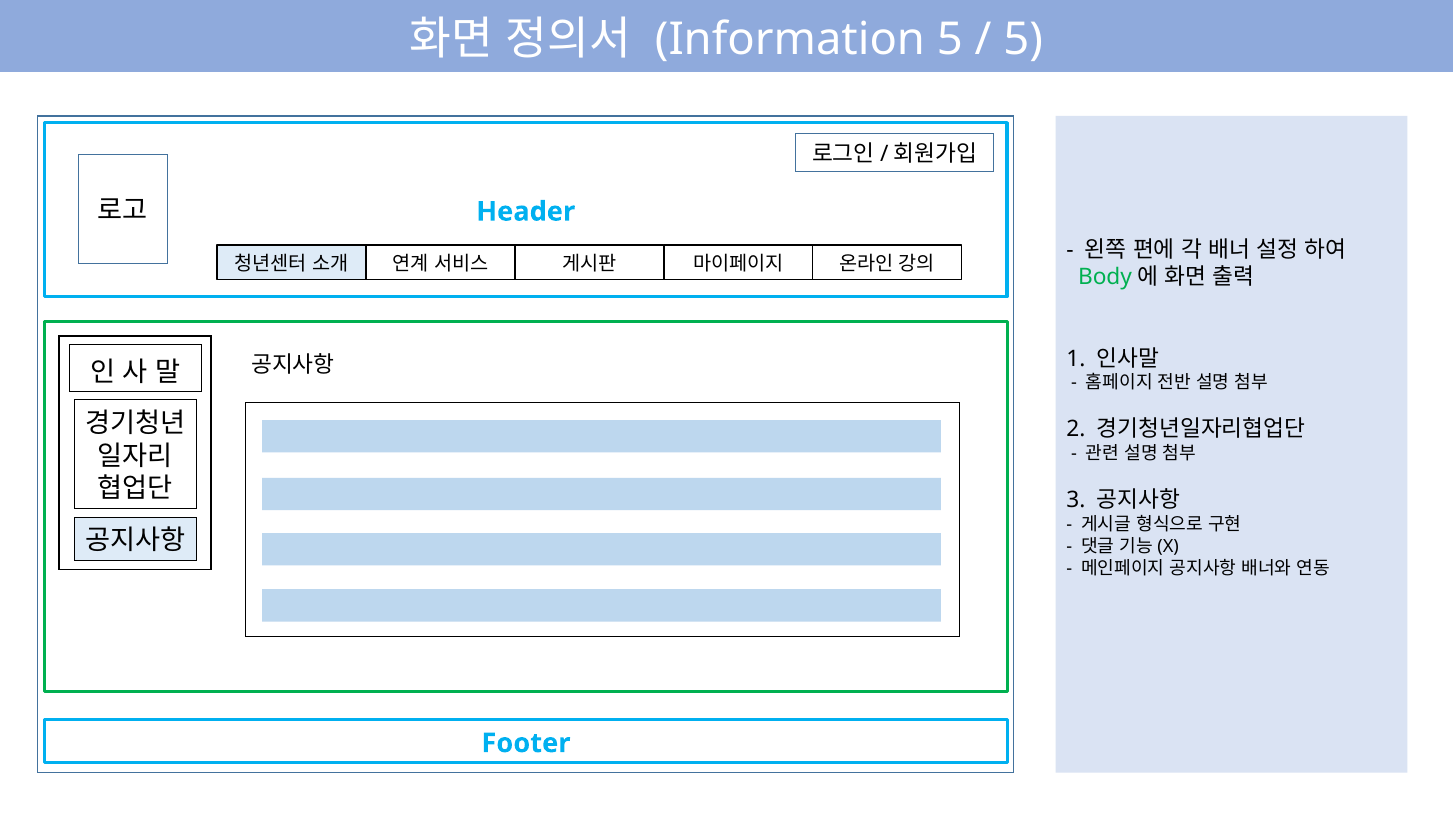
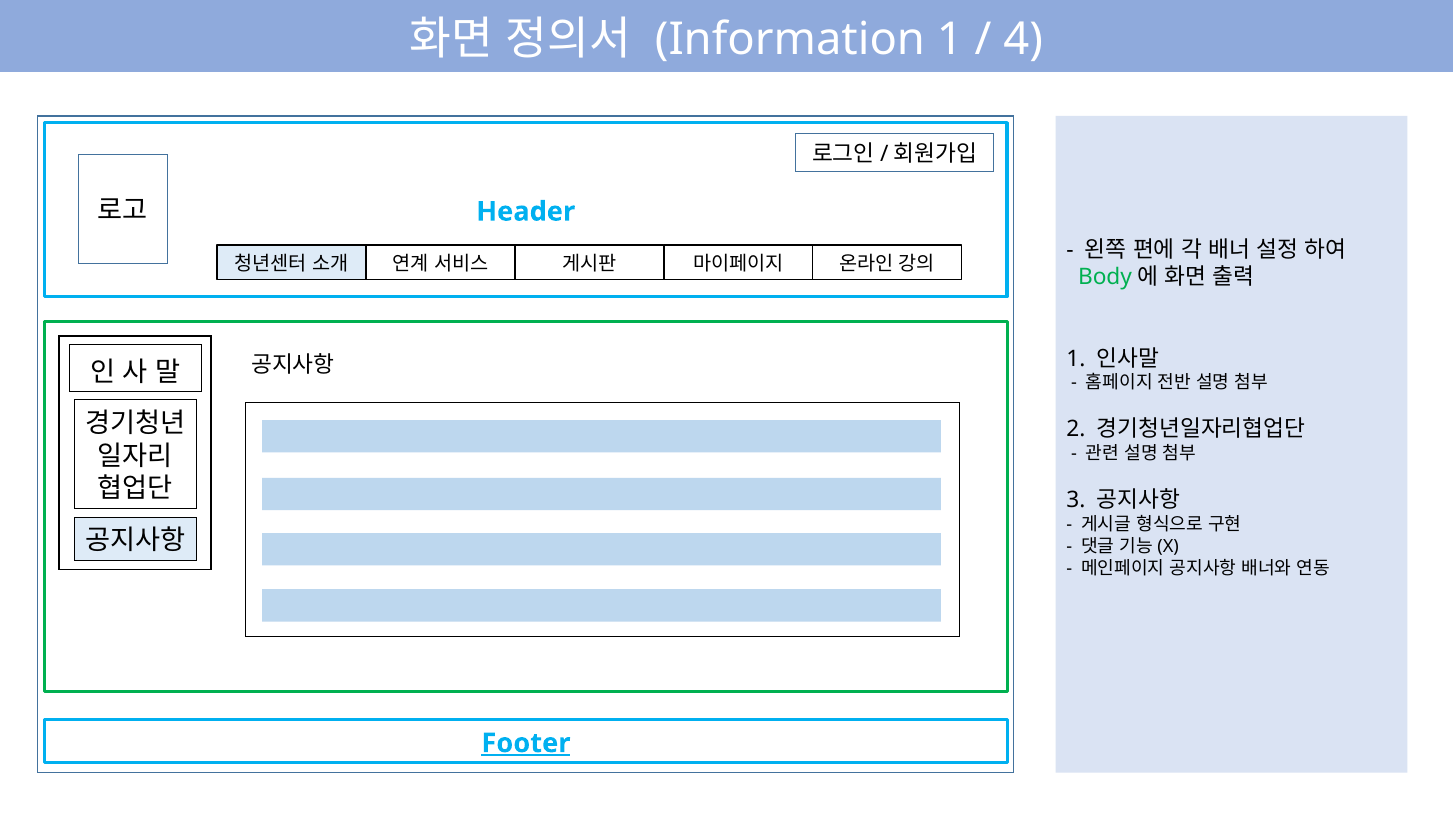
Information 5: 5 -> 1
5 at (1023, 39): 5 -> 4
Footer underline: none -> present
